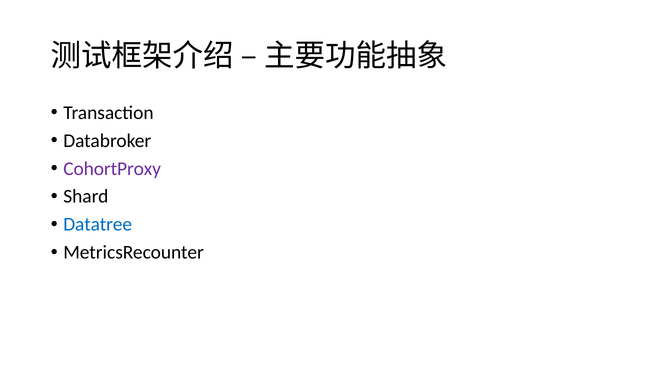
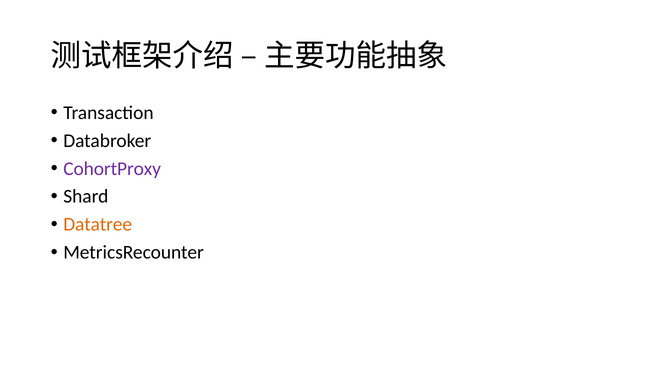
Datatree colour: blue -> orange
